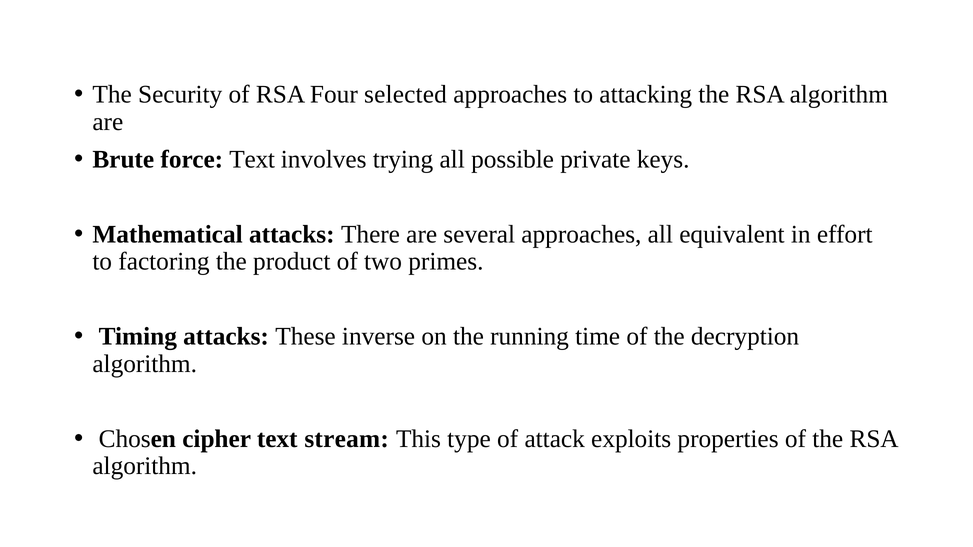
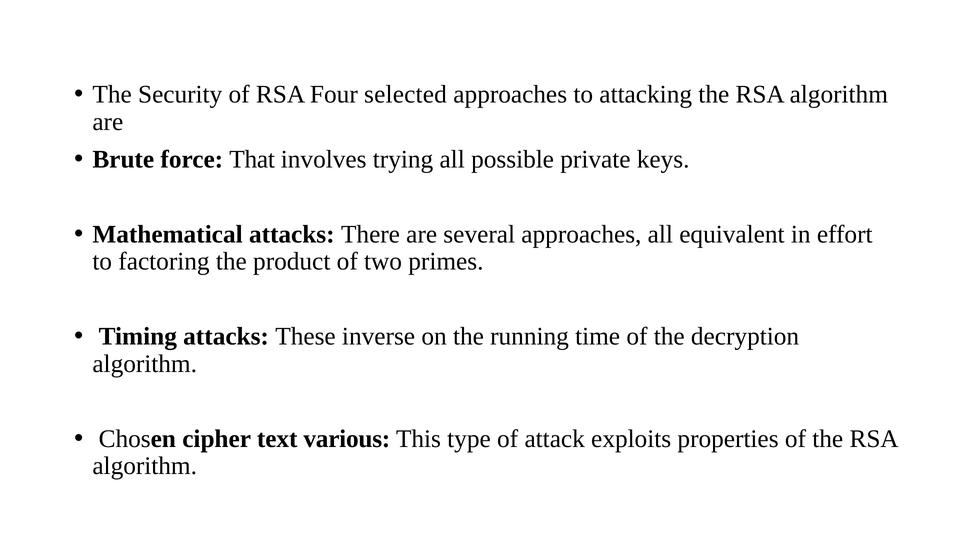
force Text: Text -> That
stream: stream -> various
